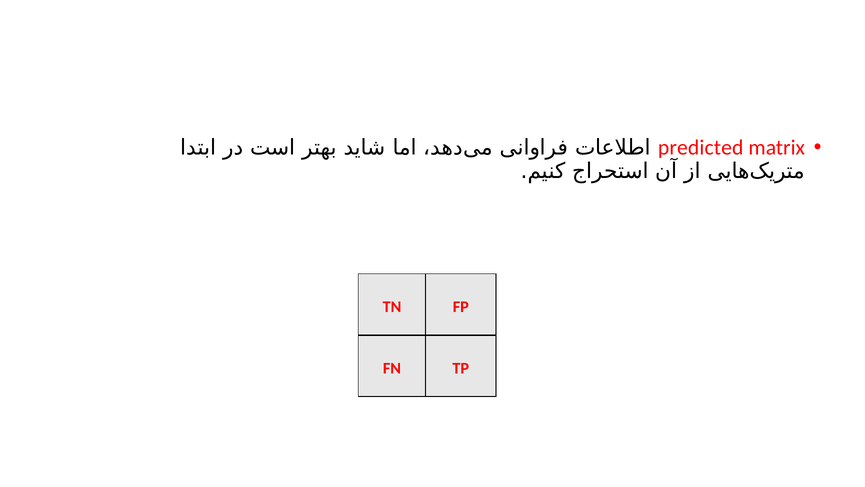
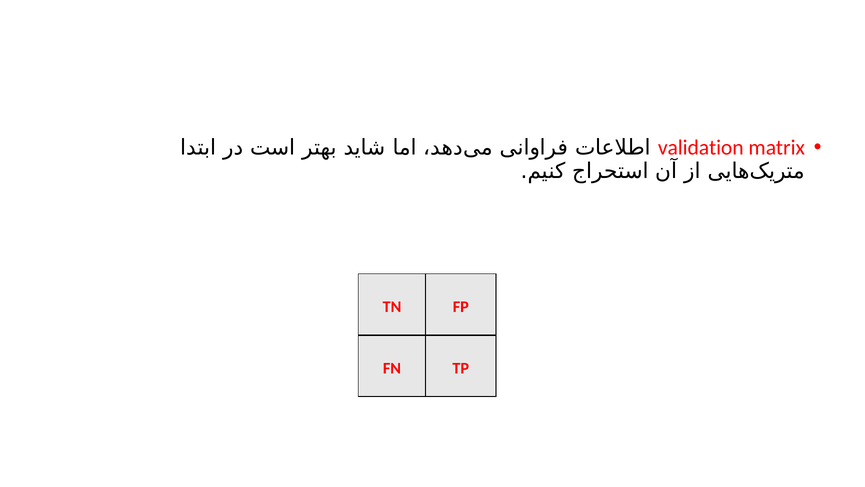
predicted: predicted -> validation
